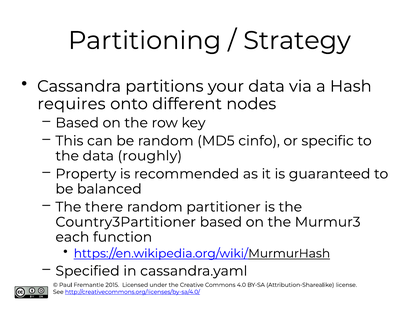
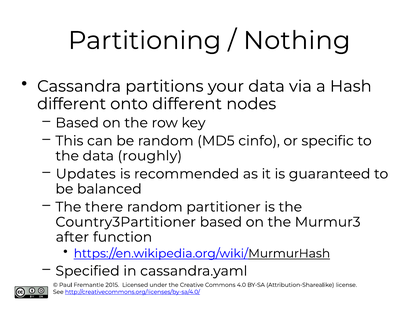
Strategy: Strategy -> Nothing
requires at (71, 104): requires -> different
Property: Property -> Updates
each: each -> after
